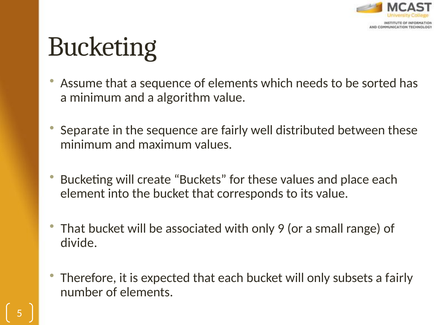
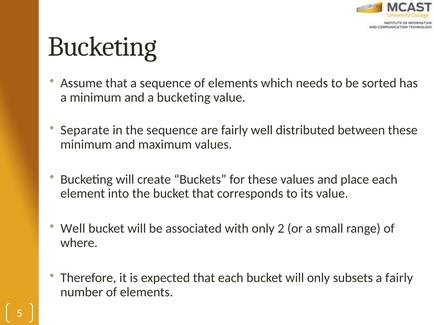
a algorithm: algorithm -> bucketing
That at (73, 229): That -> Well
9: 9 -> 2
divide: divide -> where
